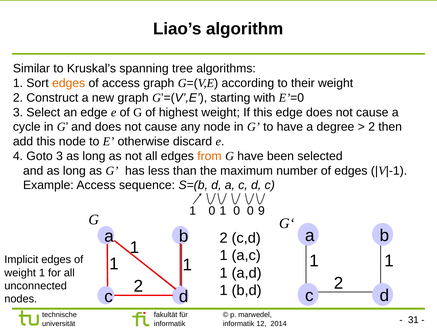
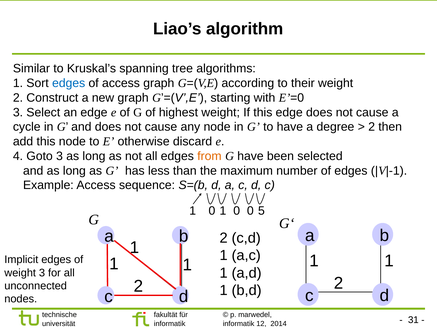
edges at (69, 83) colour: orange -> blue
9: 9 -> 5
weight 1: 1 -> 3
